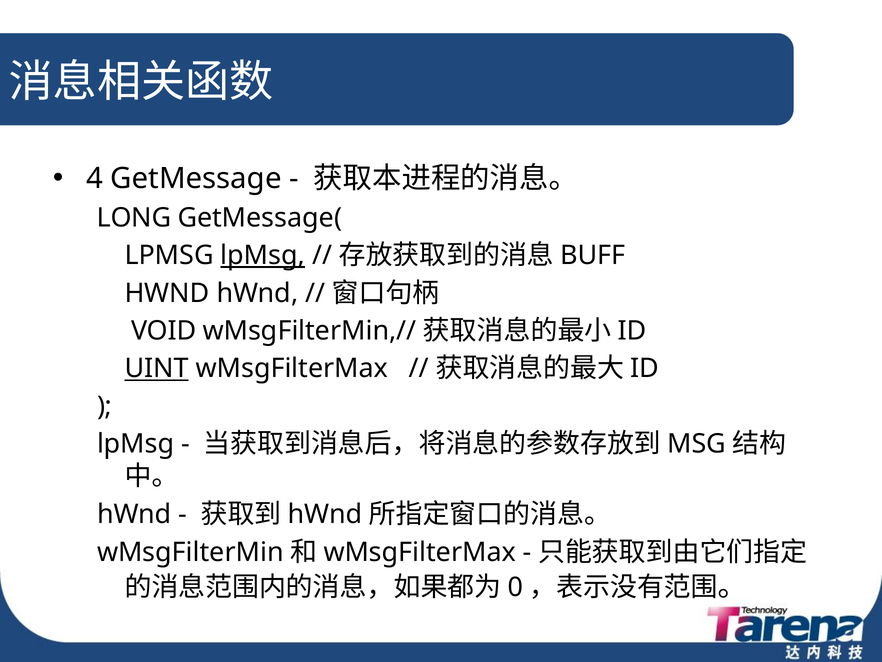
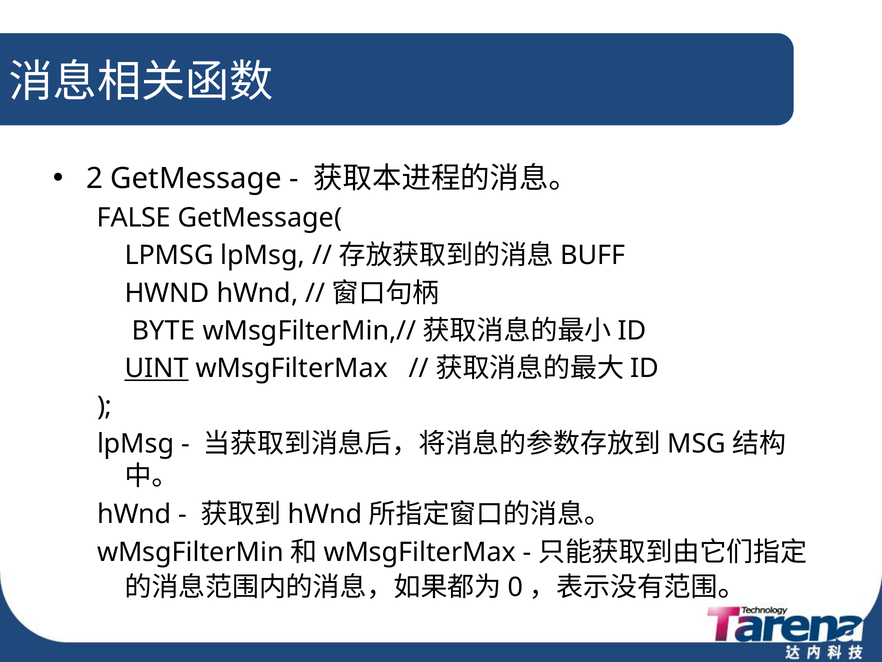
4: 4 -> 2
LONG: LONG -> FALSE
lpMsg at (263, 255) underline: present -> none
VOID: VOID -> BYTE
